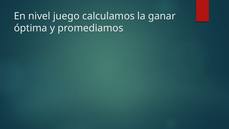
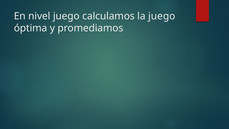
la ganar: ganar -> juego
